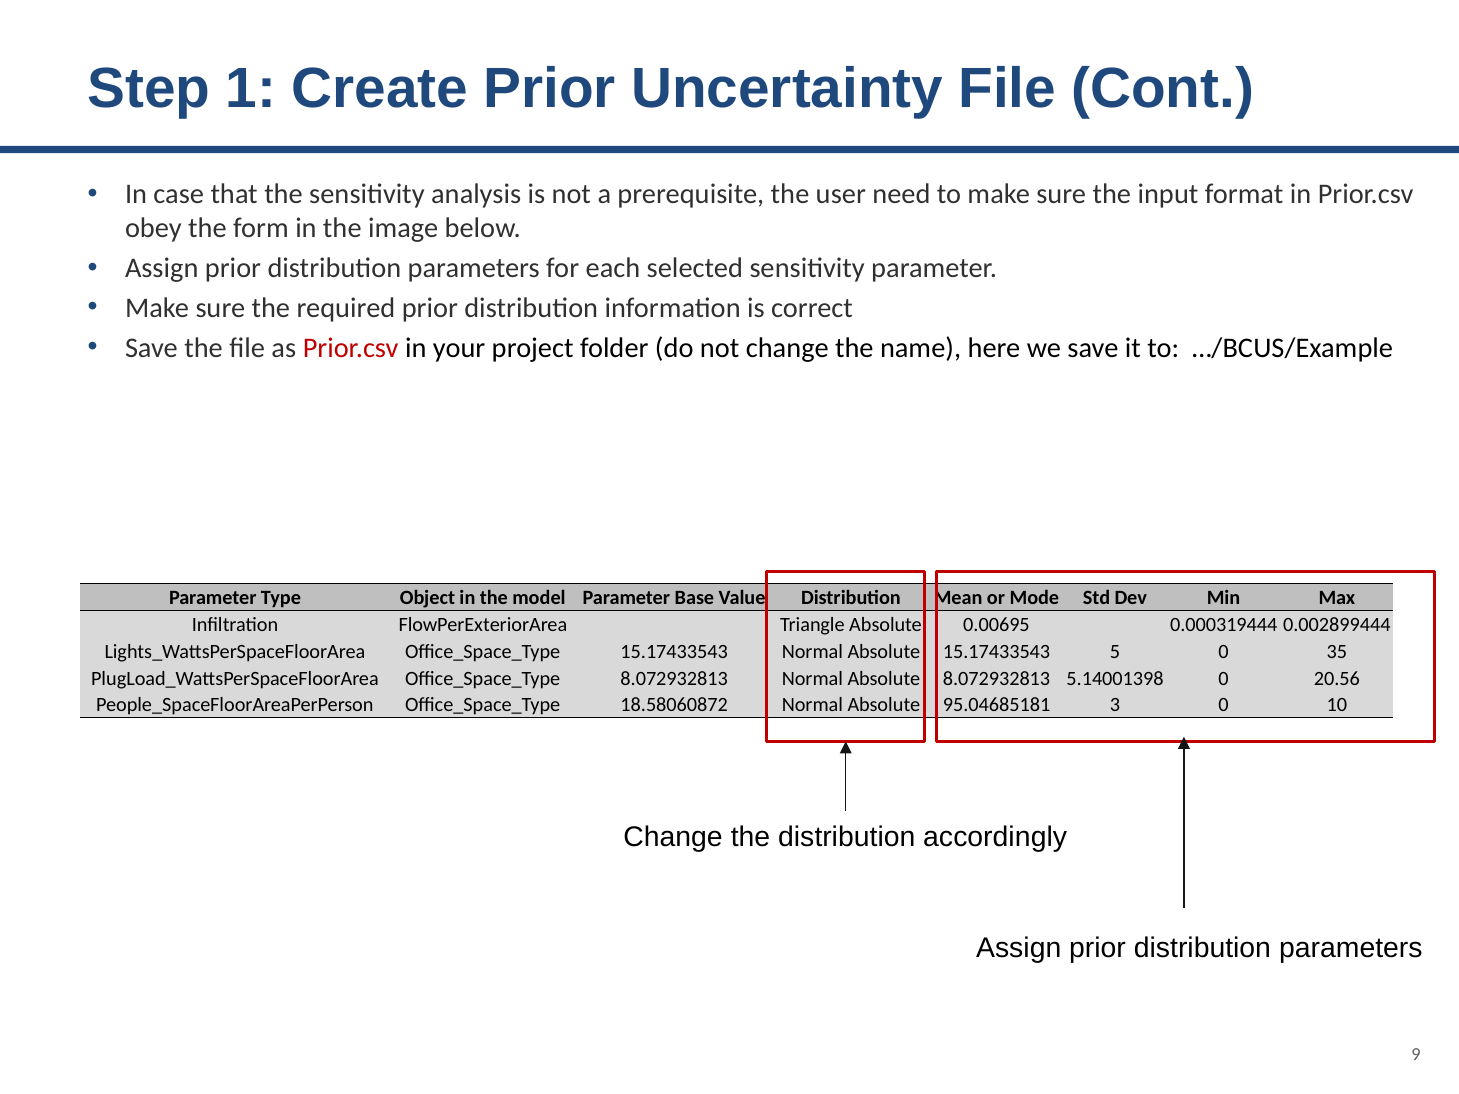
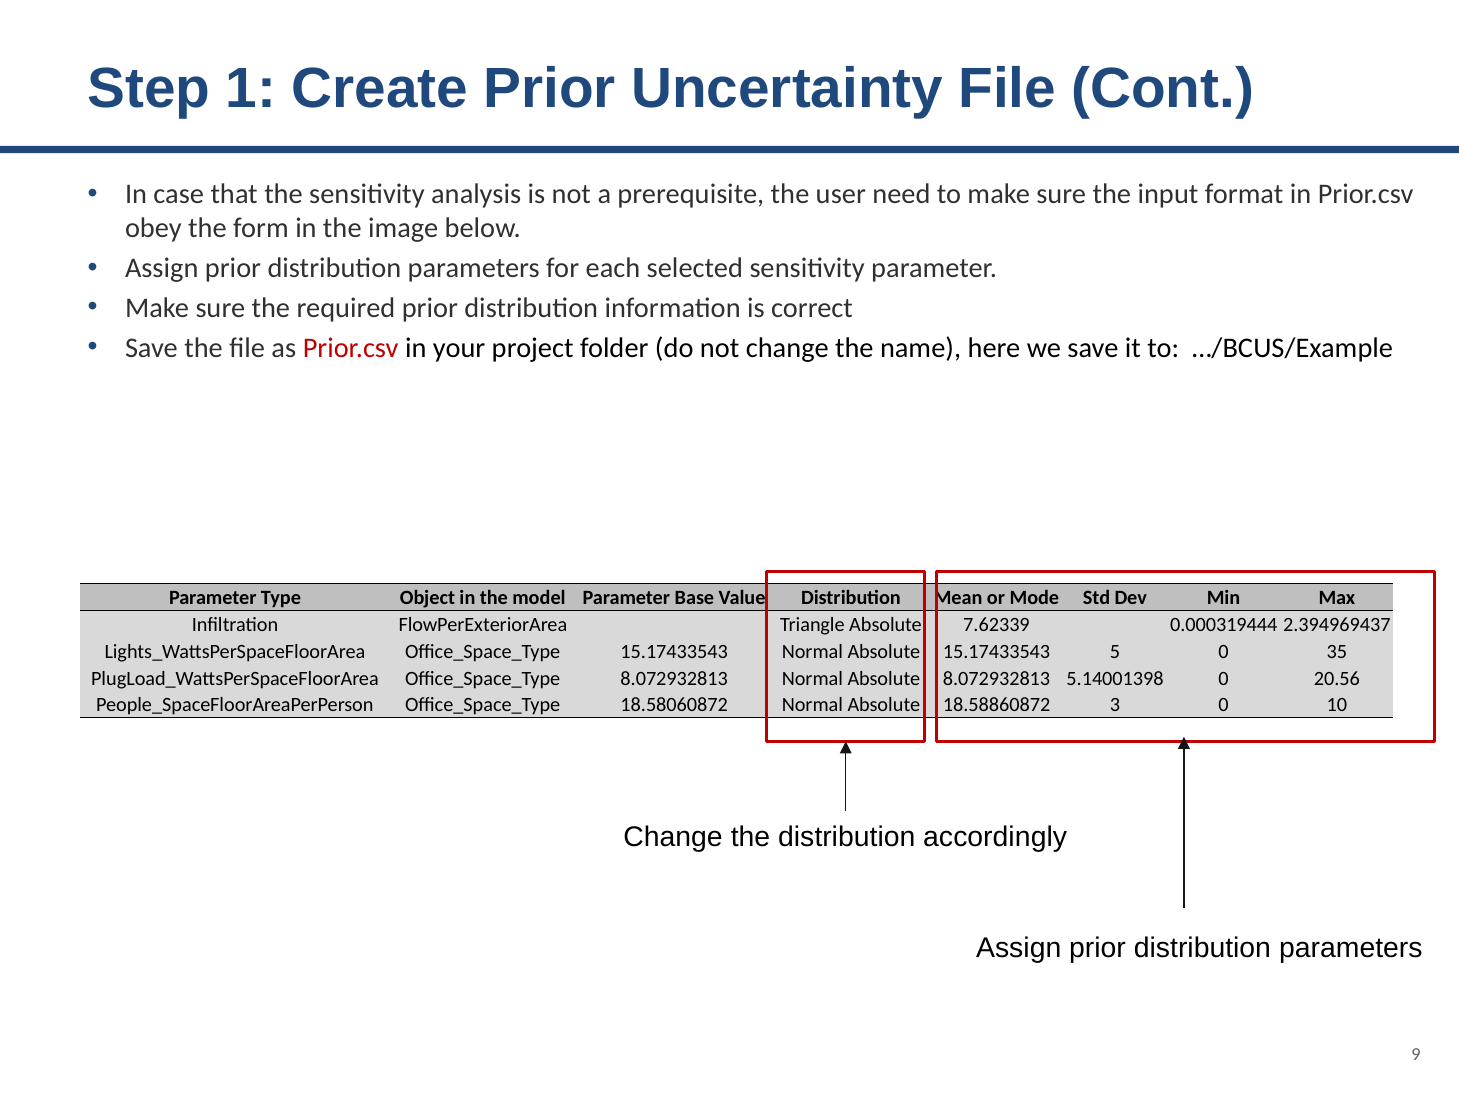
0.00695: 0.00695 -> 7.62339
0.002899444: 0.002899444 -> 2.394969437
95.04685181: 95.04685181 -> 18.58860872
